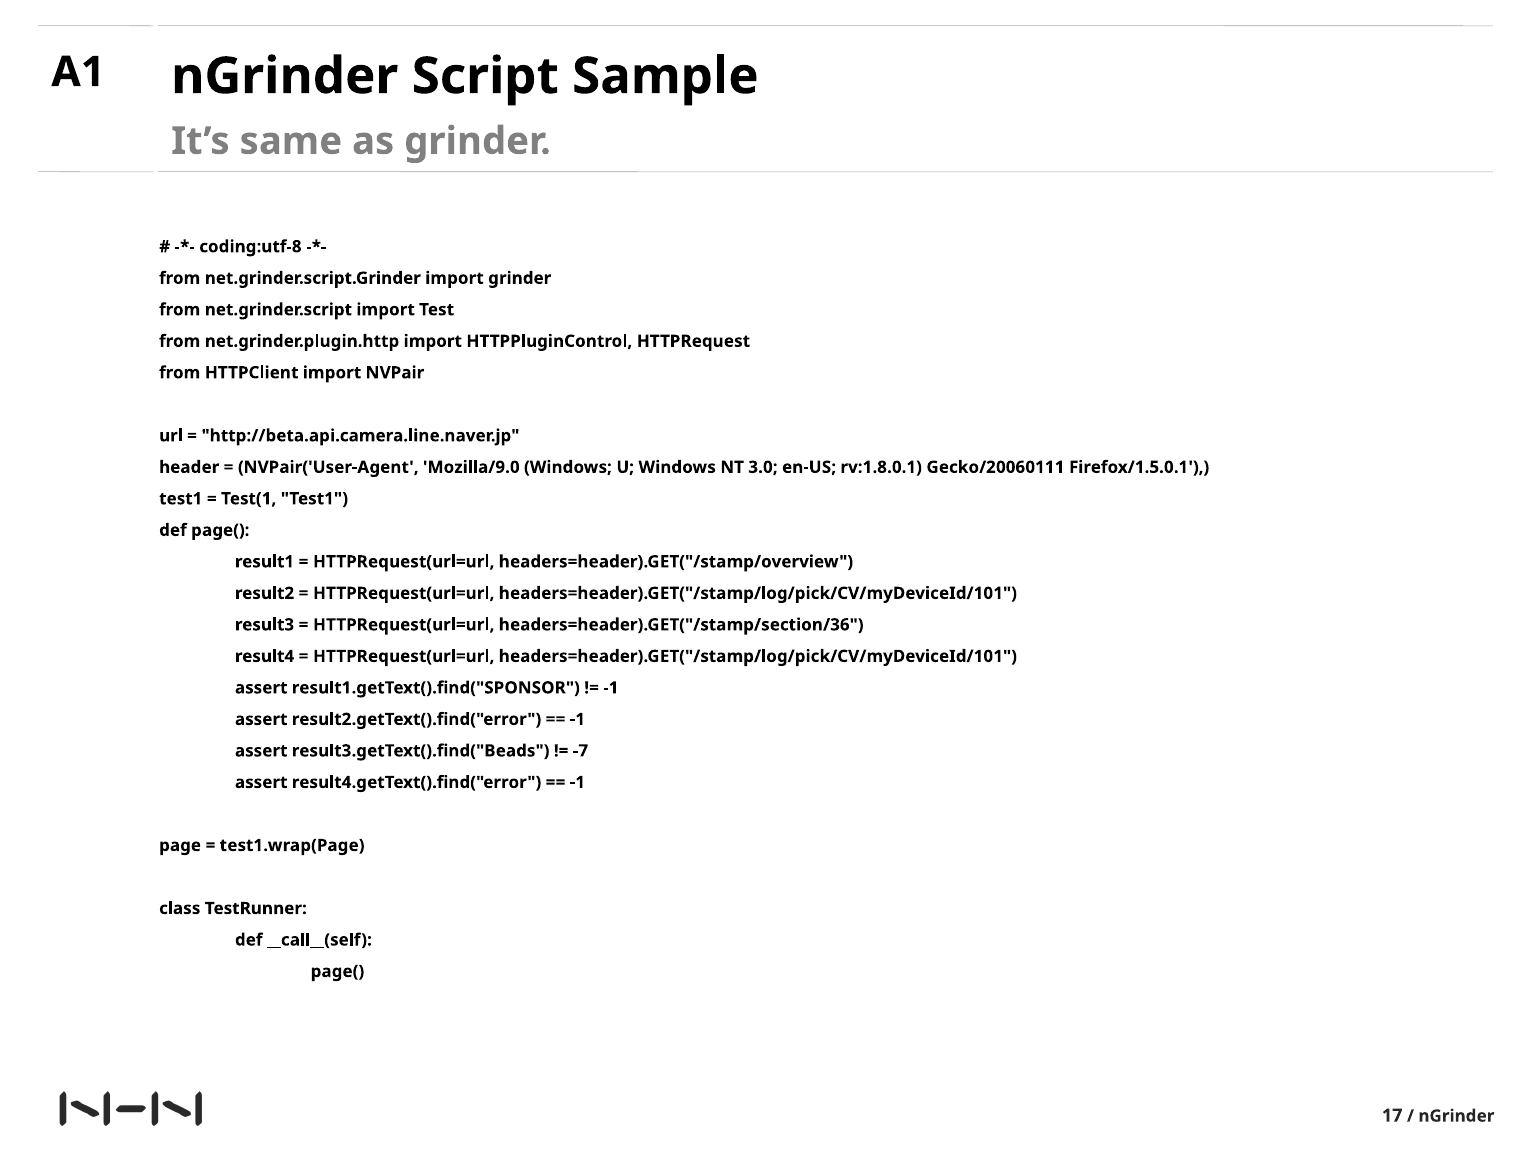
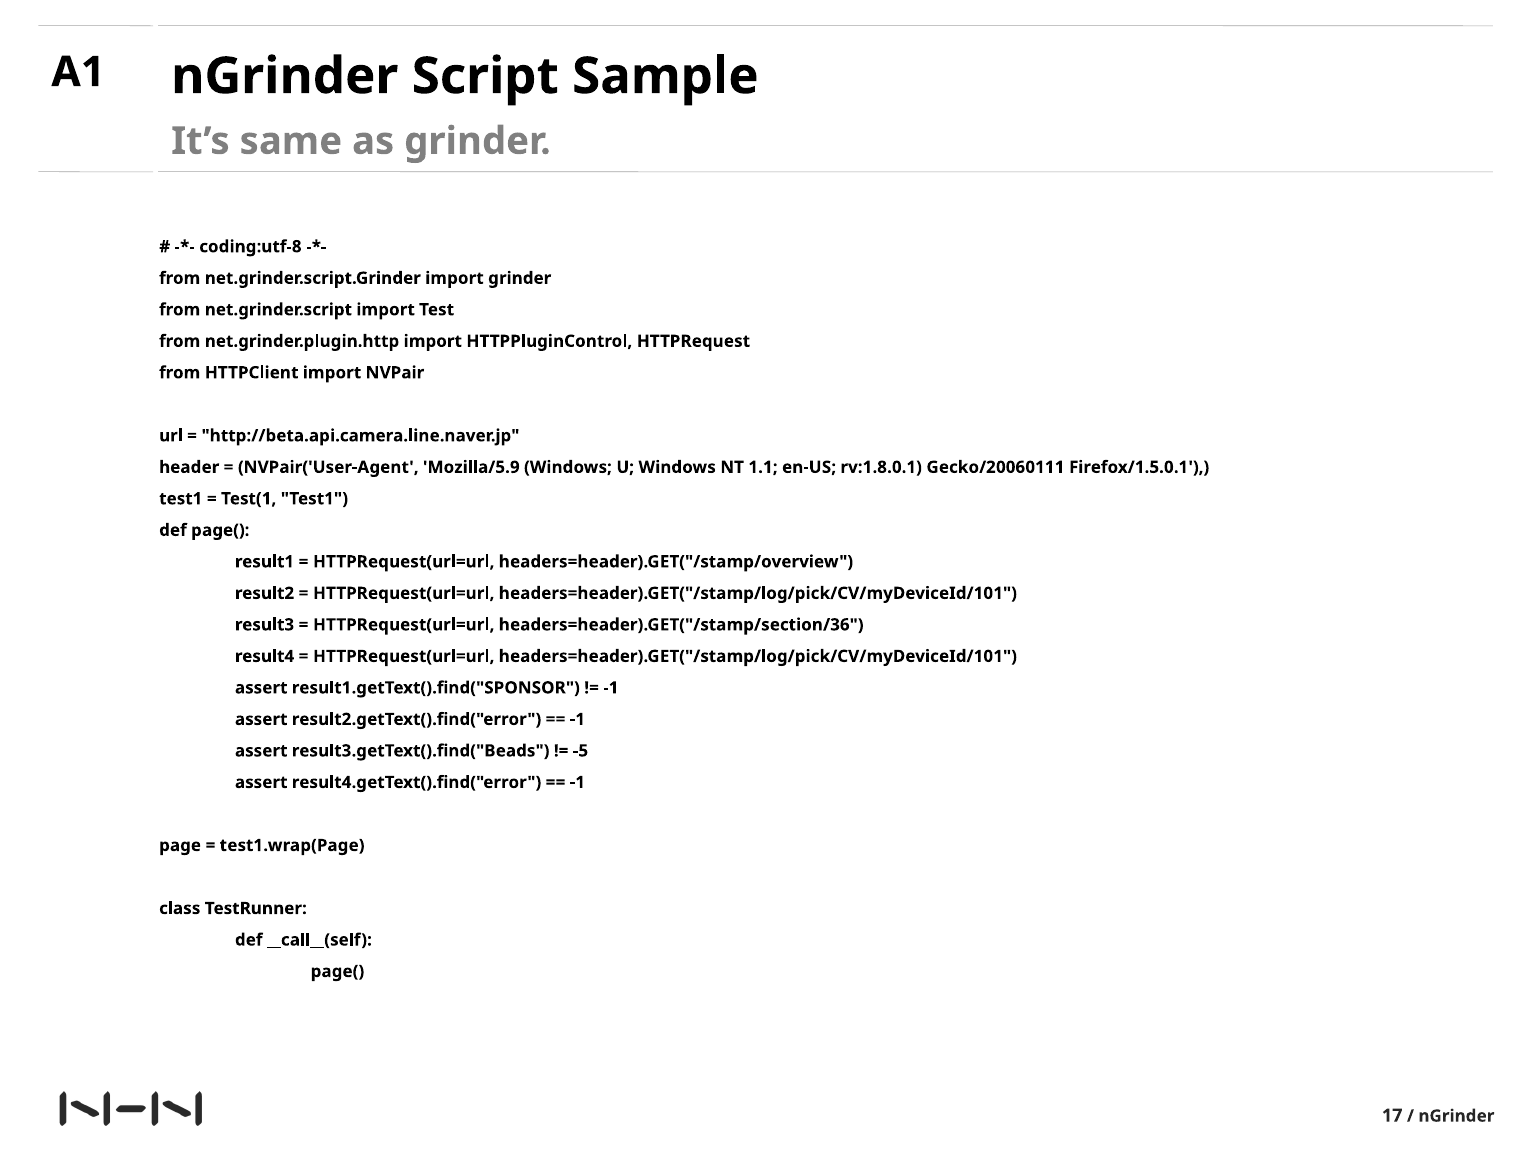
Mozilla/9.0: Mozilla/9.0 -> Mozilla/5.9
3.0: 3.0 -> 1.1
-7: -7 -> -5
